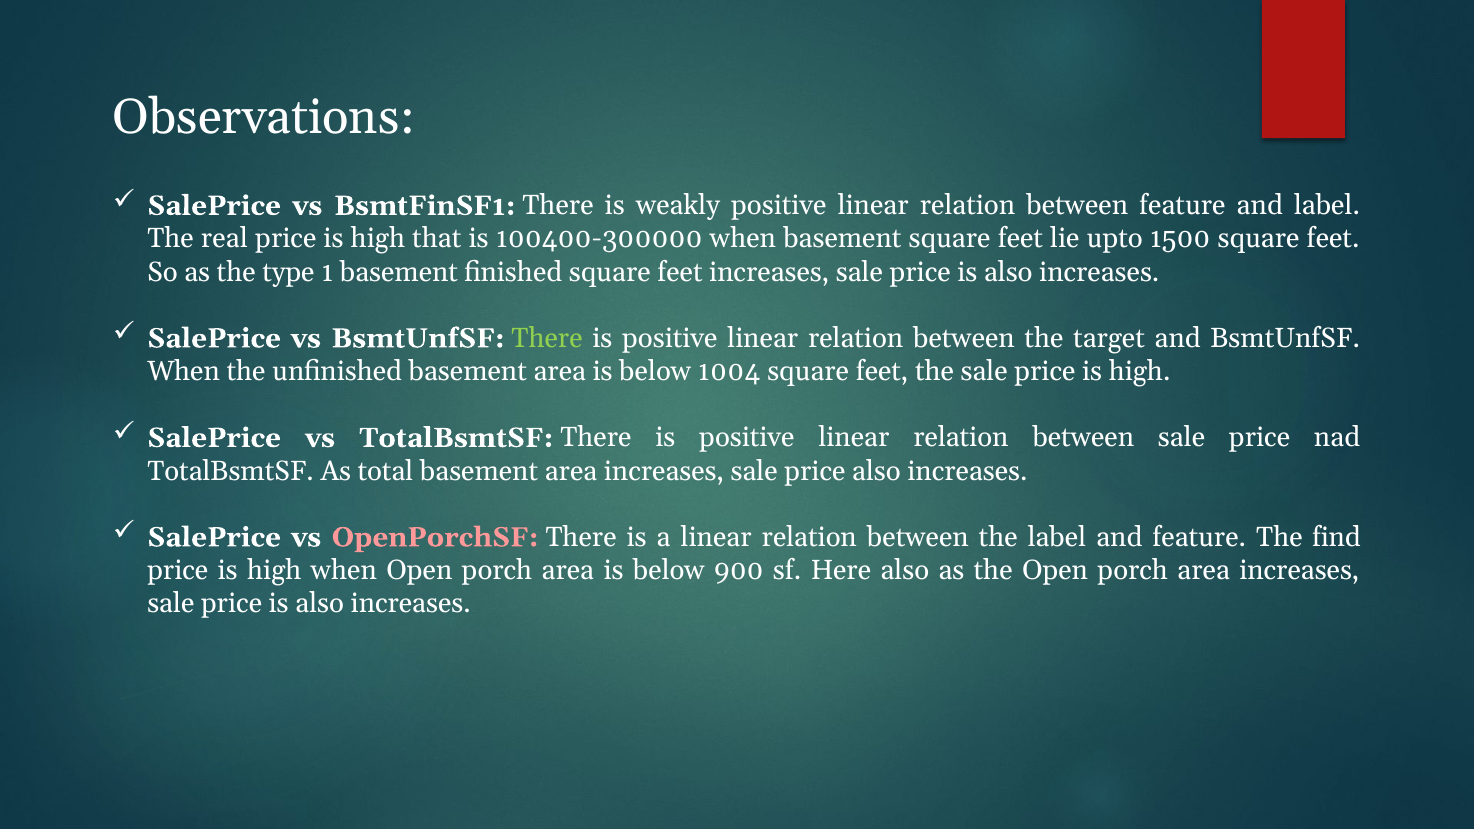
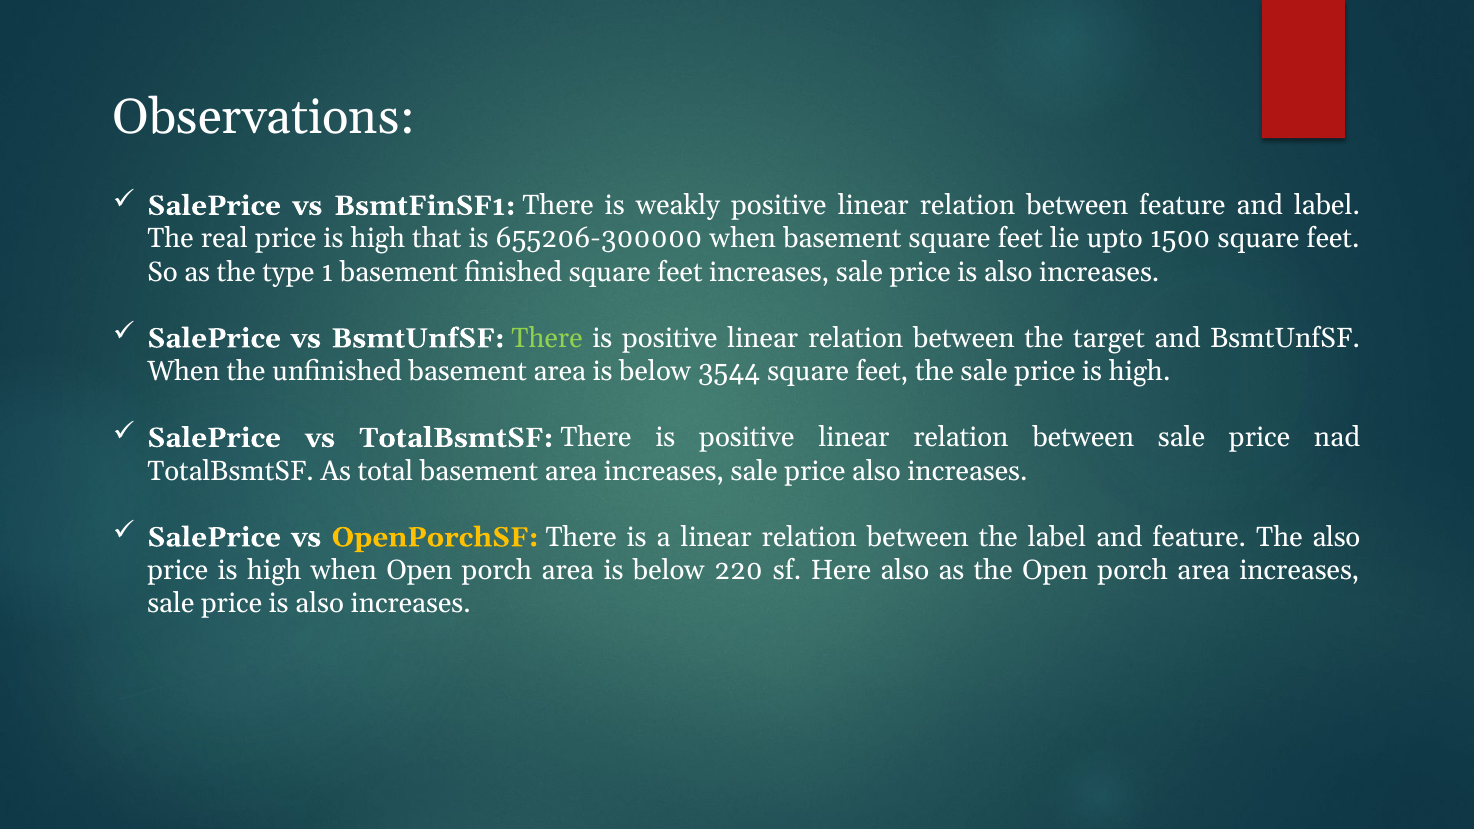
100400-300000: 100400-300000 -> 655206-300000
1004: 1004 -> 3544
OpenPorchSF colour: pink -> yellow
The find: find -> also
900: 900 -> 220
